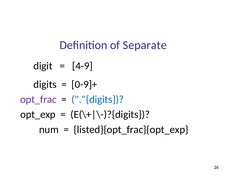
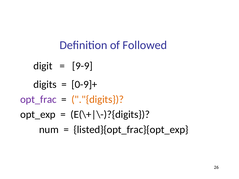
Separate: Separate -> Followed
4-9: 4-9 -> 9-9
."{digits colour: blue -> orange
